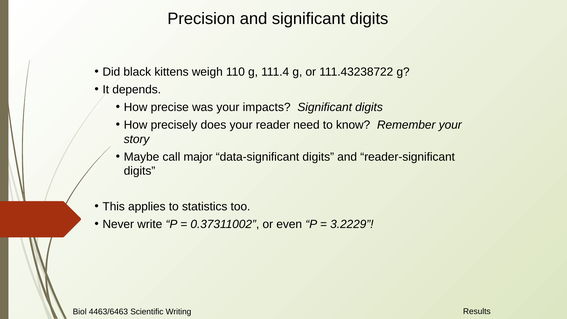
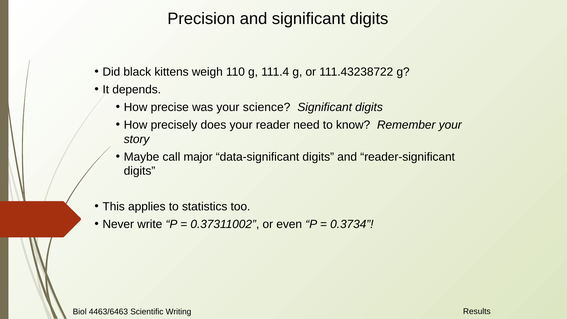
impacts: impacts -> science
3.2229: 3.2229 -> 0.3734
